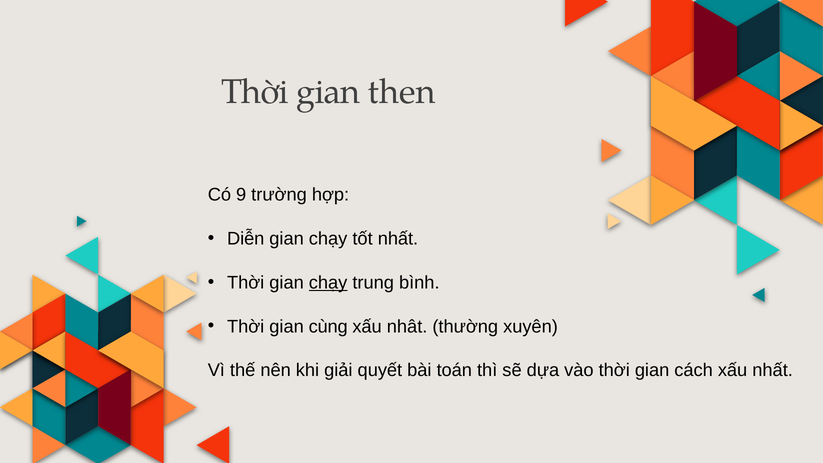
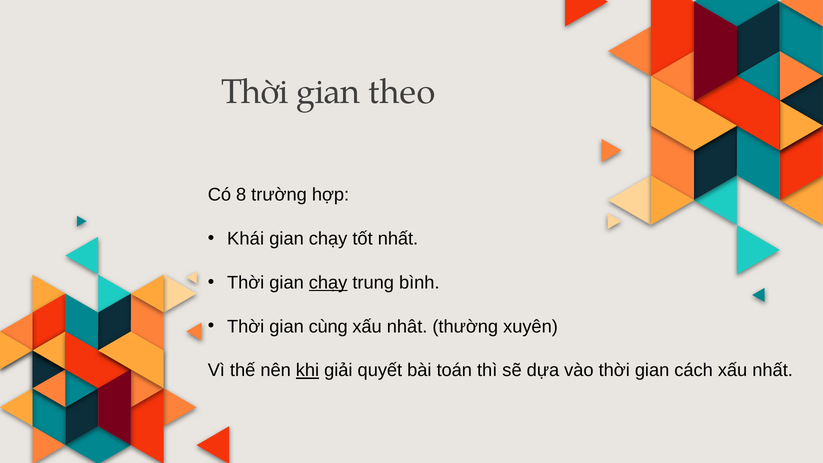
then: then -> theo
9: 9 -> 8
Diễn: Diễn -> Khái
khi underline: none -> present
